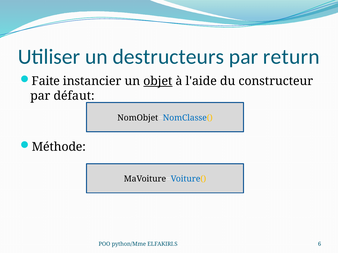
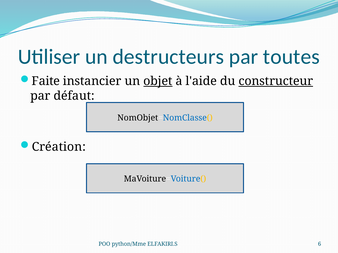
return: return -> toutes
constructeur underline: none -> present
Méthode: Méthode -> Création
